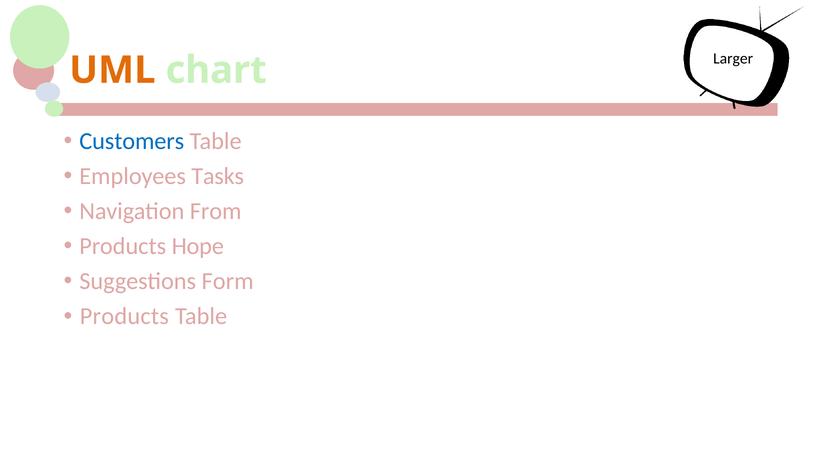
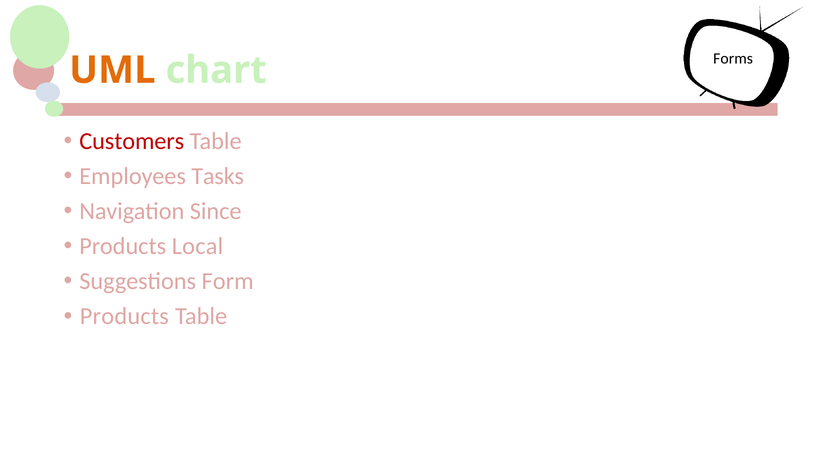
Larger: Larger -> Forms
Customers colour: blue -> red
From: From -> Since
Hope: Hope -> Local
